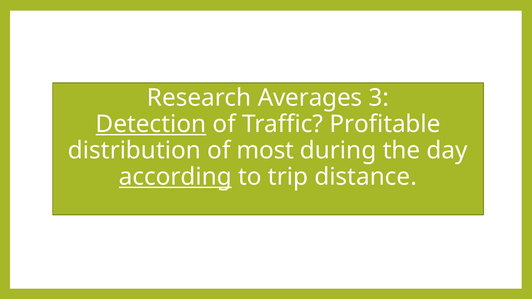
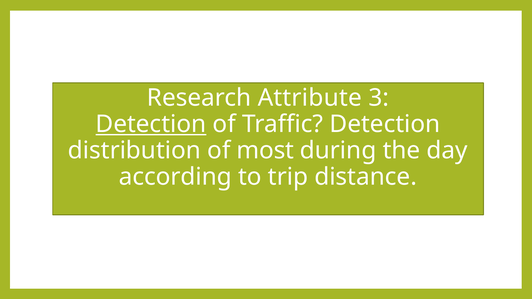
Averages: Averages -> Attribute
Traffic Profitable: Profitable -> Detection
according underline: present -> none
